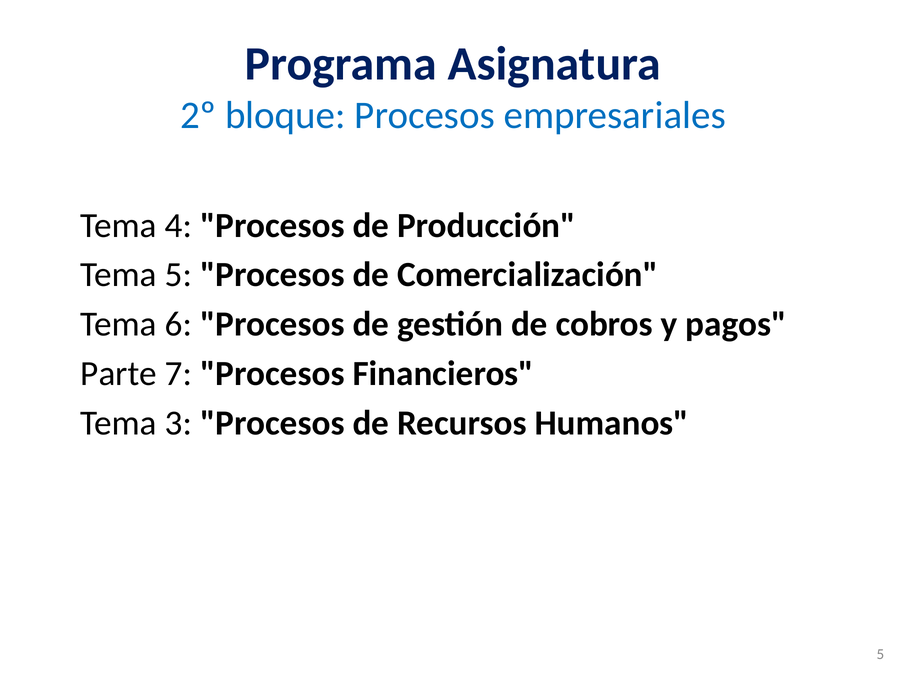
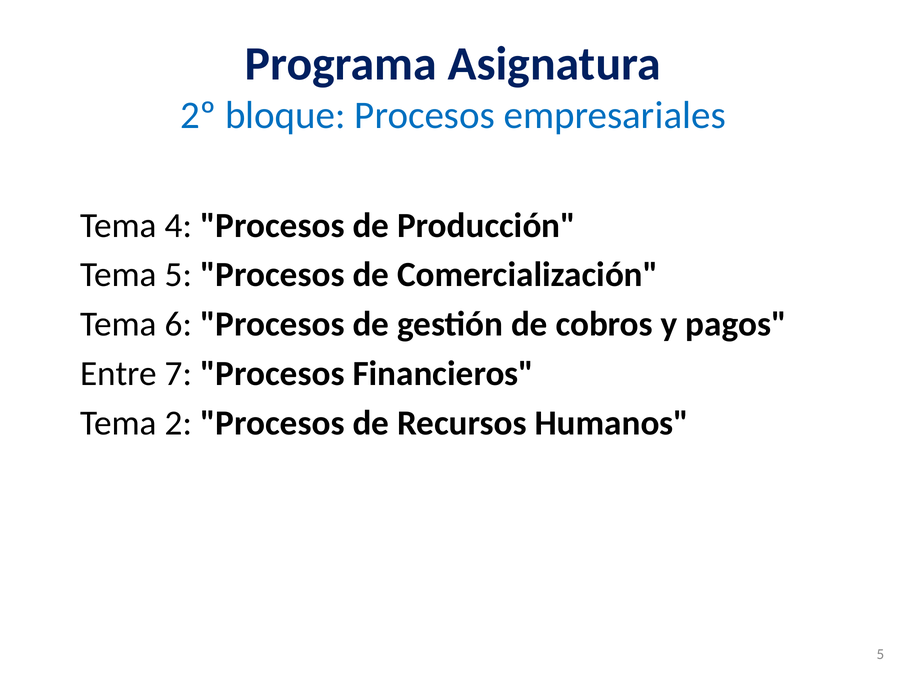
Parte: Parte -> Entre
3: 3 -> 2
